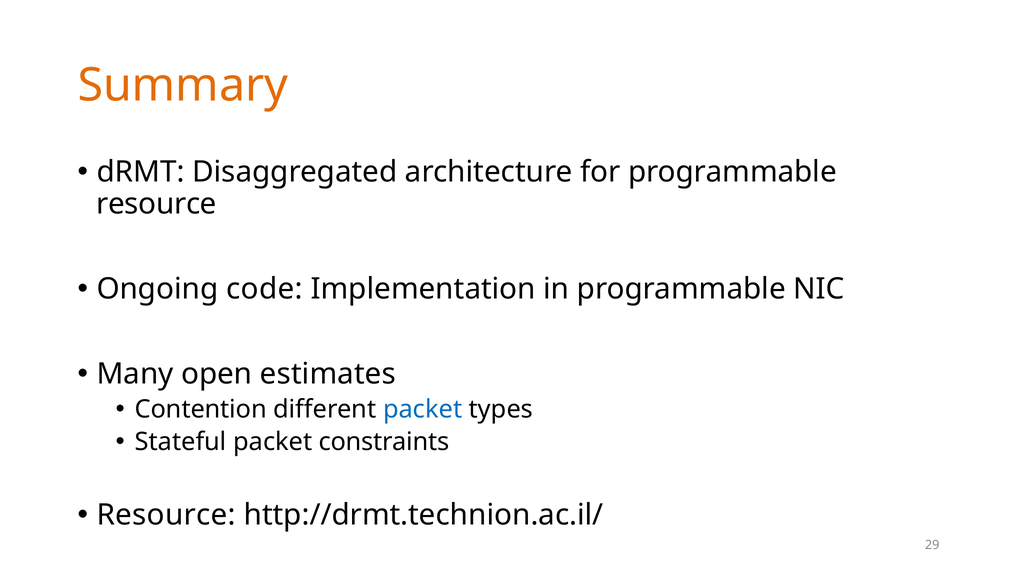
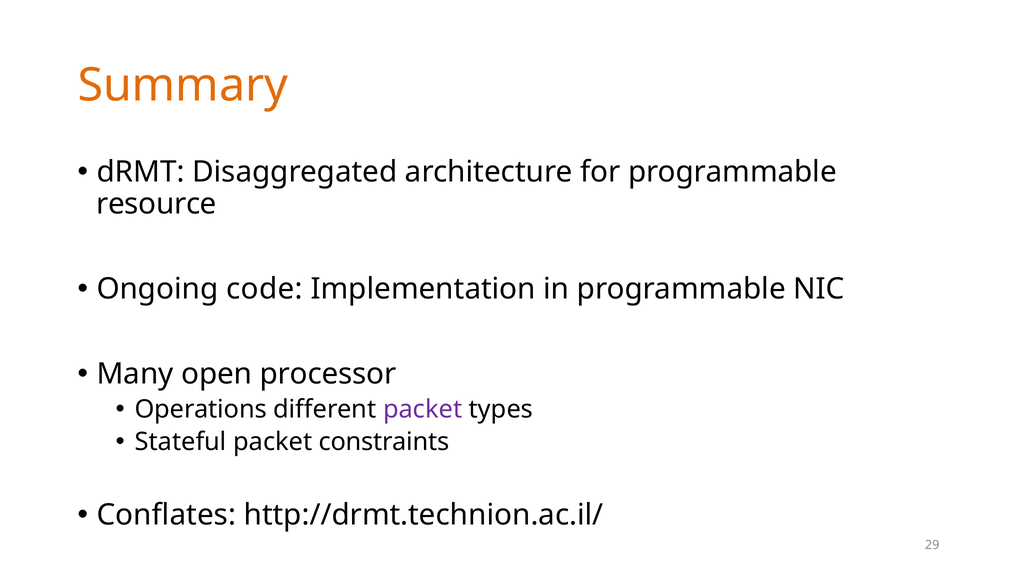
estimates: estimates -> processor
Contention: Contention -> Operations
packet at (423, 409) colour: blue -> purple
Resource at (166, 515): Resource -> Conflates
